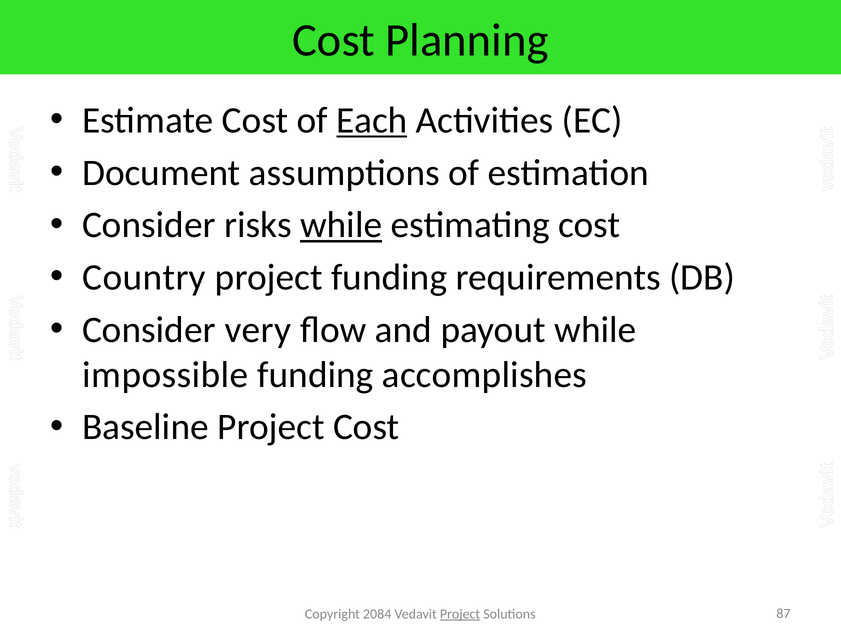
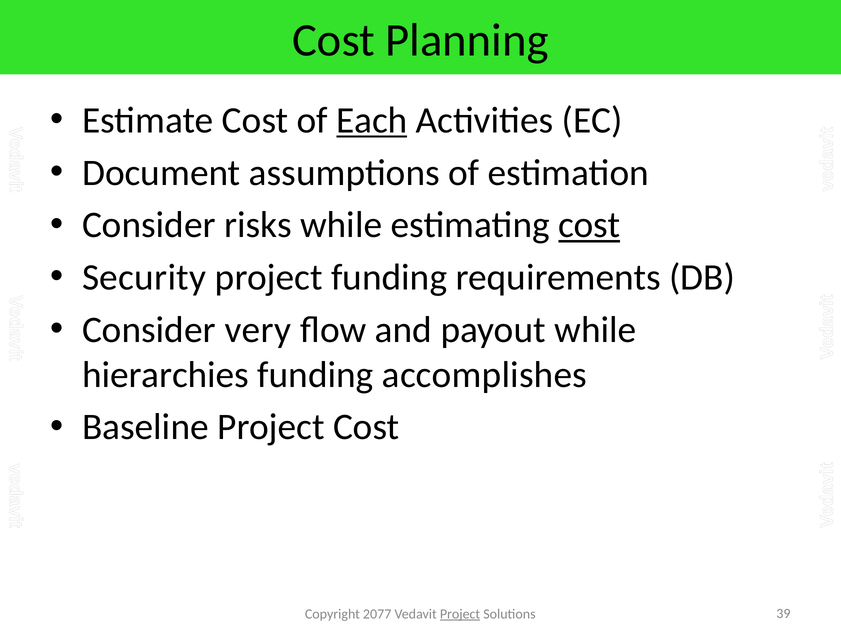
while at (341, 225) underline: present -> none
cost at (589, 225) underline: none -> present
Country: Country -> Security
impossible: impossible -> hierarchies
2084: 2084 -> 2077
87: 87 -> 39
